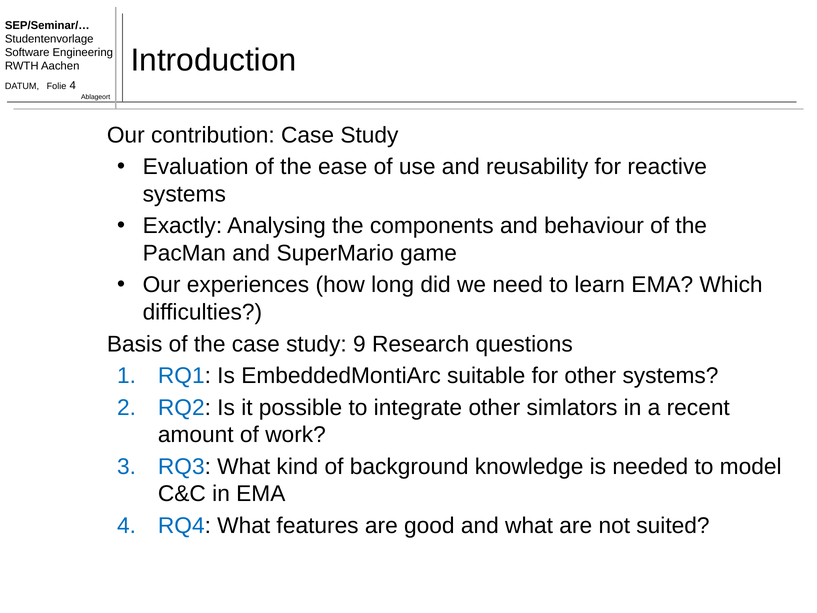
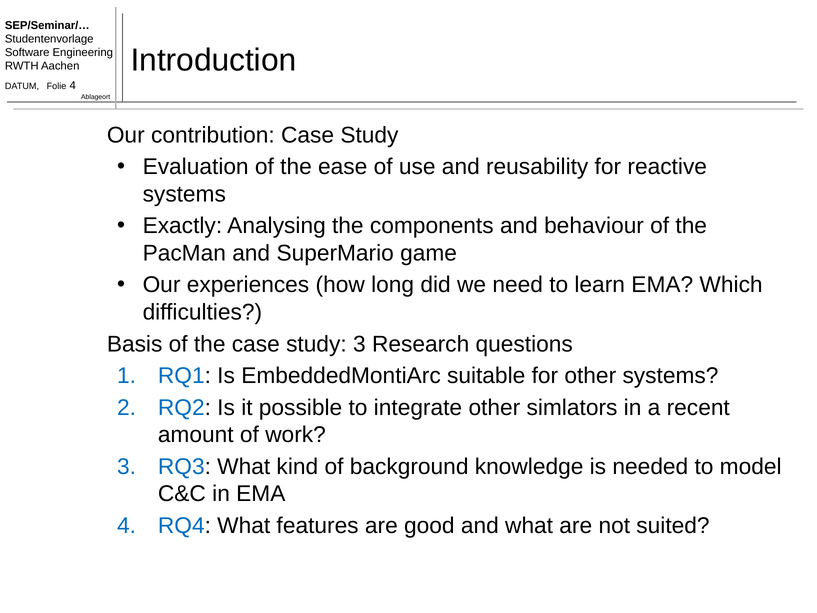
study 9: 9 -> 3
